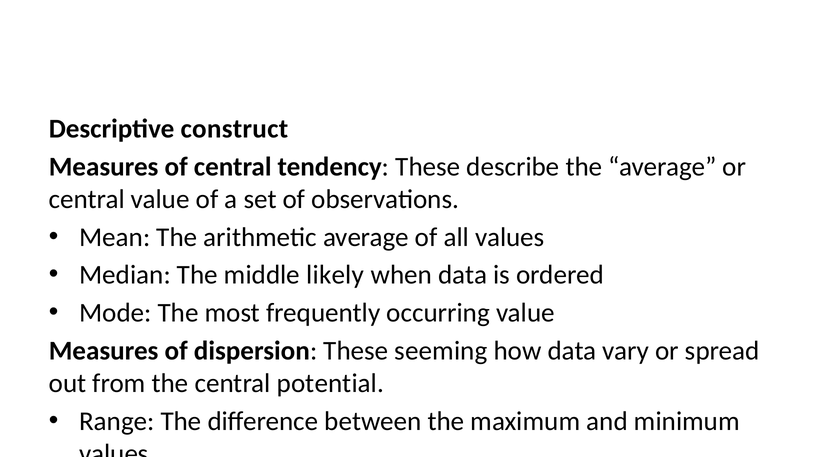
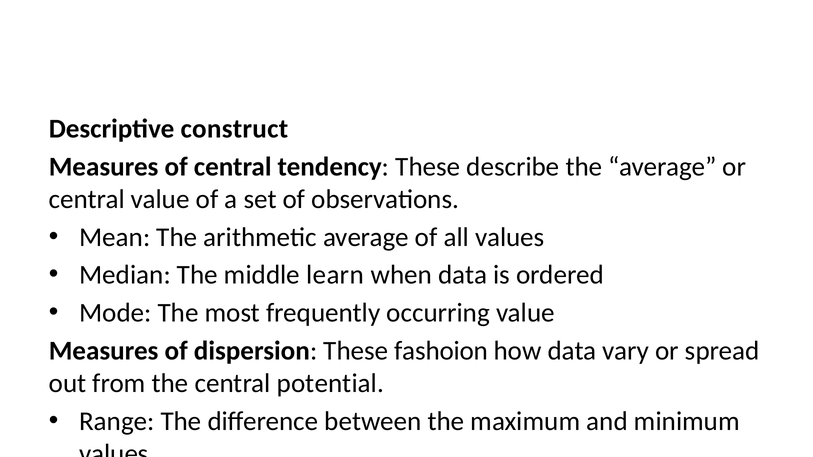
likely: likely -> learn
seeming: seeming -> fashoion
